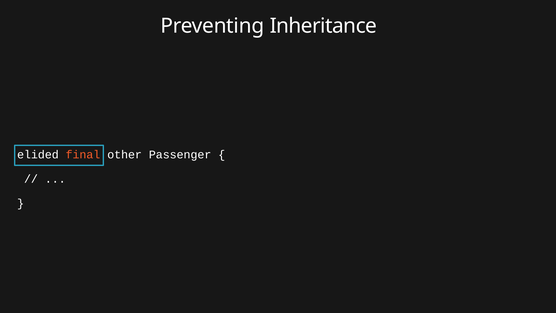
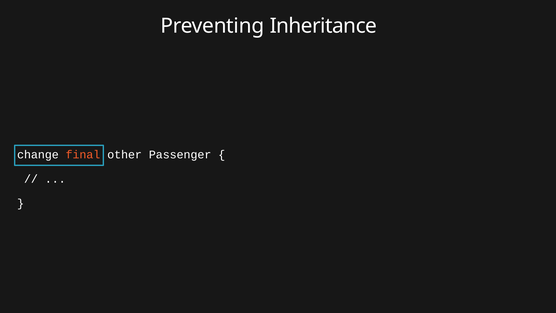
elided: elided -> change
